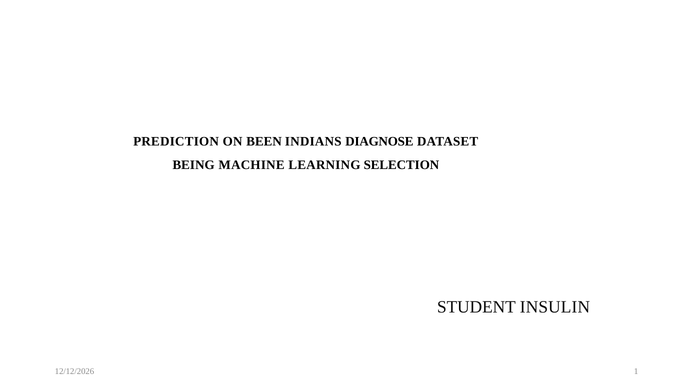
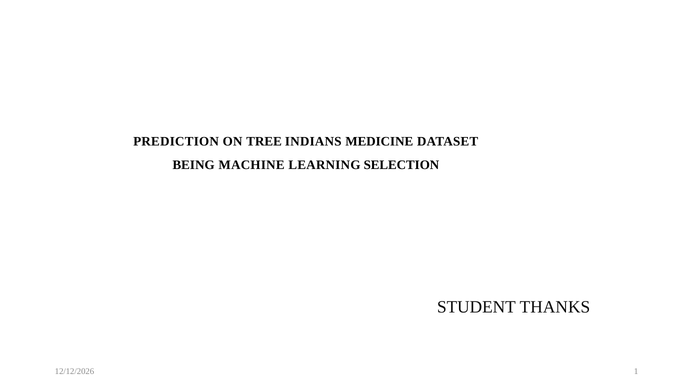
BEEN: BEEN -> TREE
DIAGNOSE: DIAGNOSE -> MEDICINE
INSULIN: INSULIN -> THANKS
